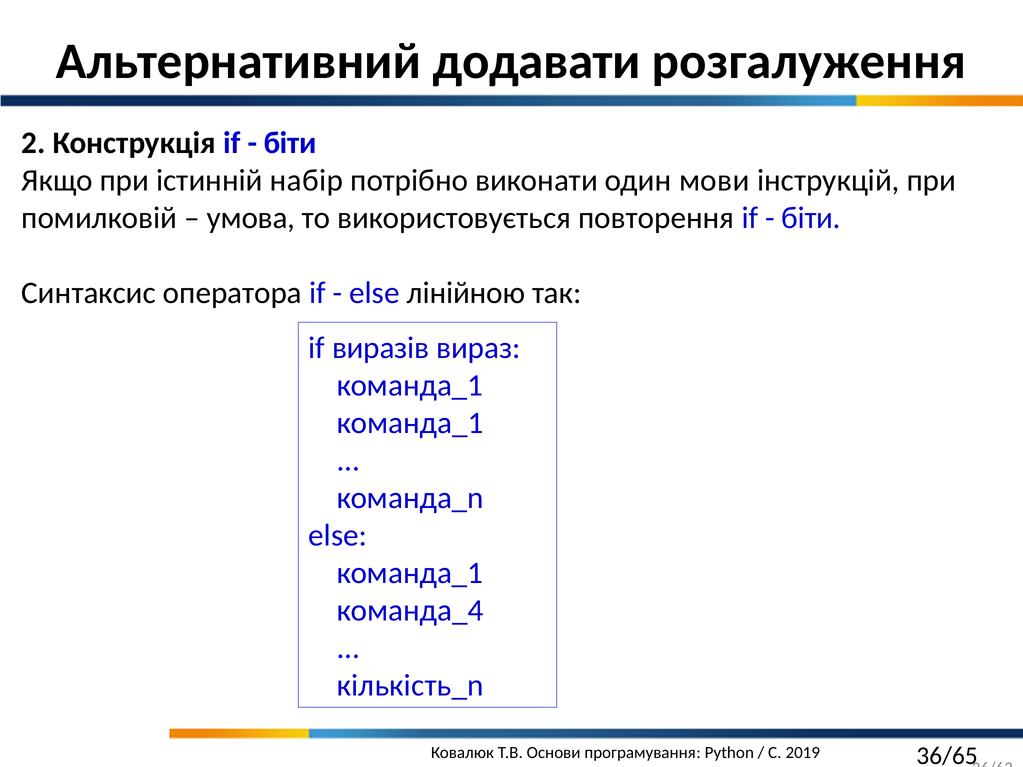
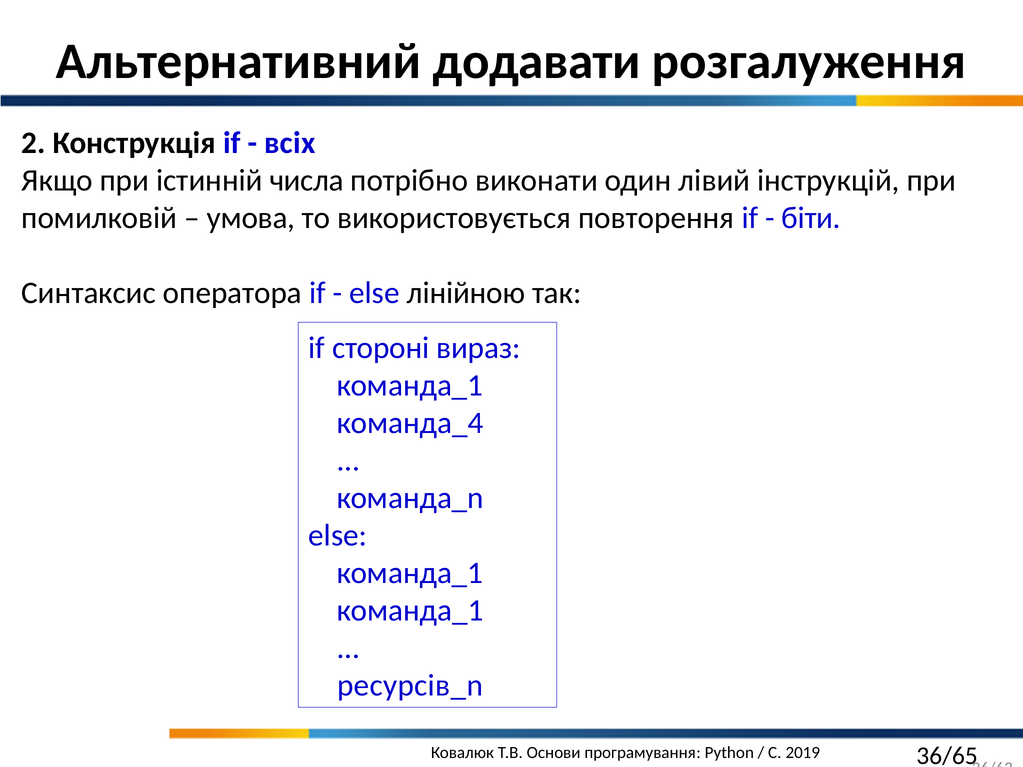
біти at (290, 143): біти -> всіх
набір: набір -> числа
мови: мови -> лівий
виразів: виразів -> стороні
команда_1 at (410, 423): команда_1 -> команда_4
команда_4 at (410, 611): команда_4 -> команда_1
кількість_n: кількість_n -> ресурсів_n
